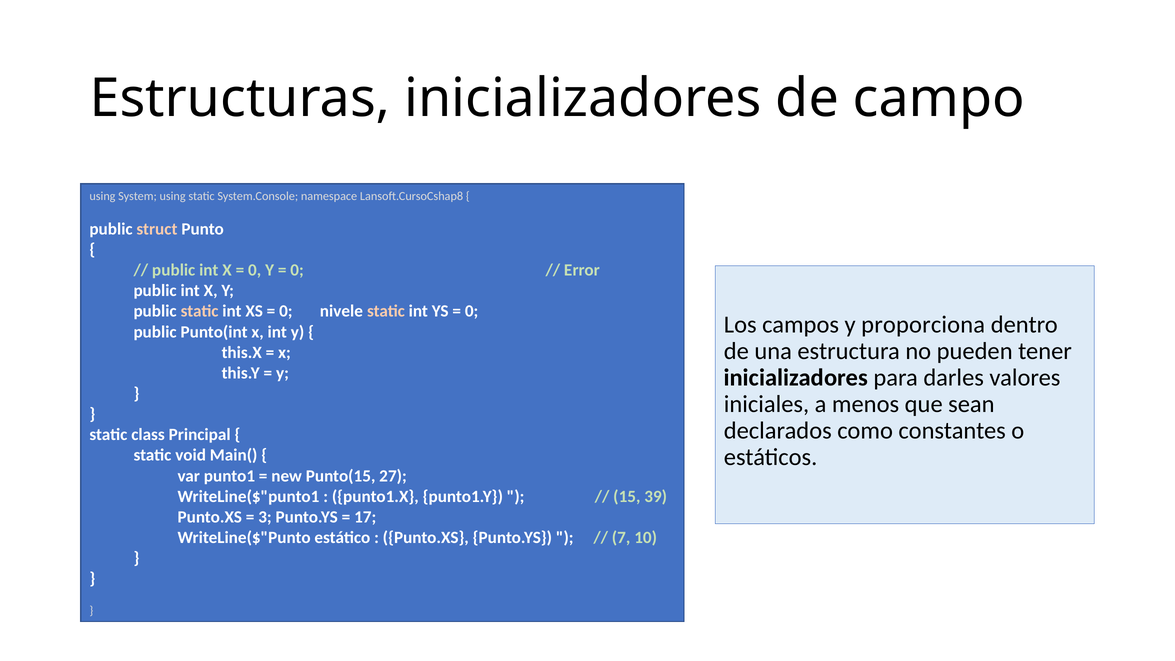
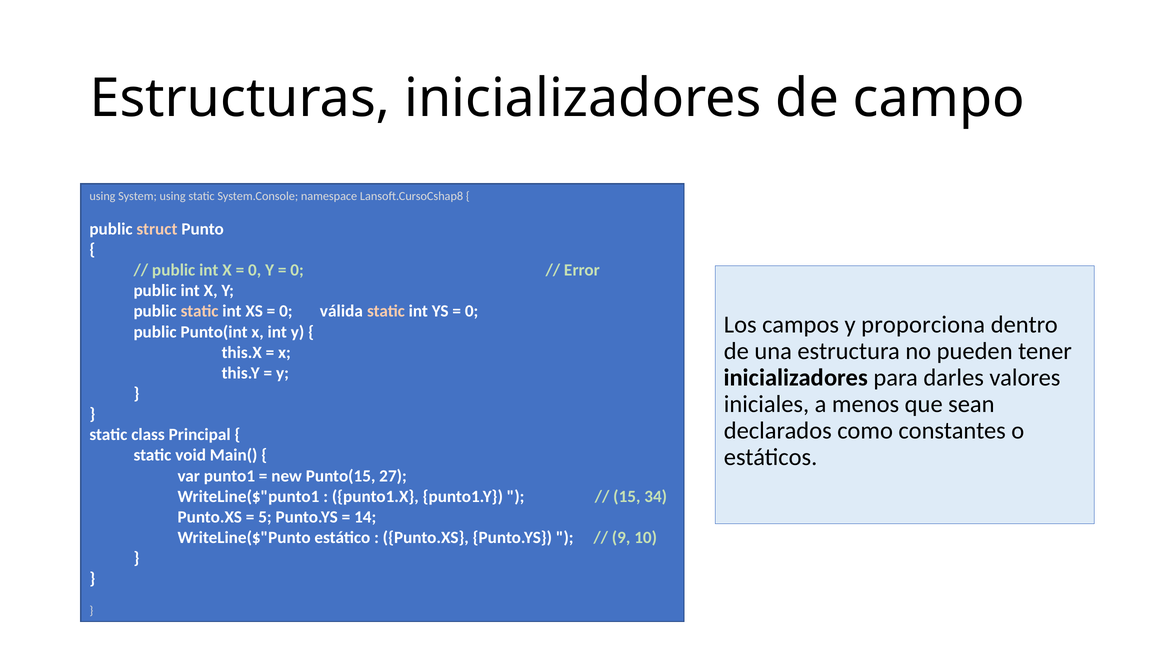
nivele: nivele -> válida
39: 39 -> 34
3: 3 -> 5
17: 17 -> 14
7: 7 -> 9
